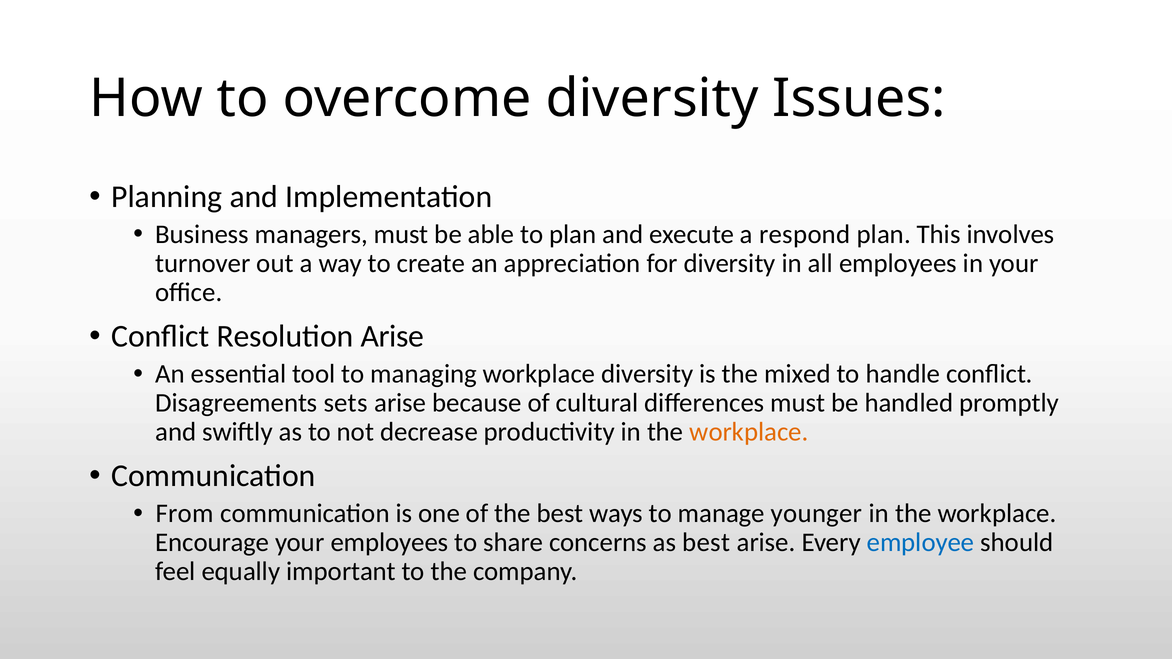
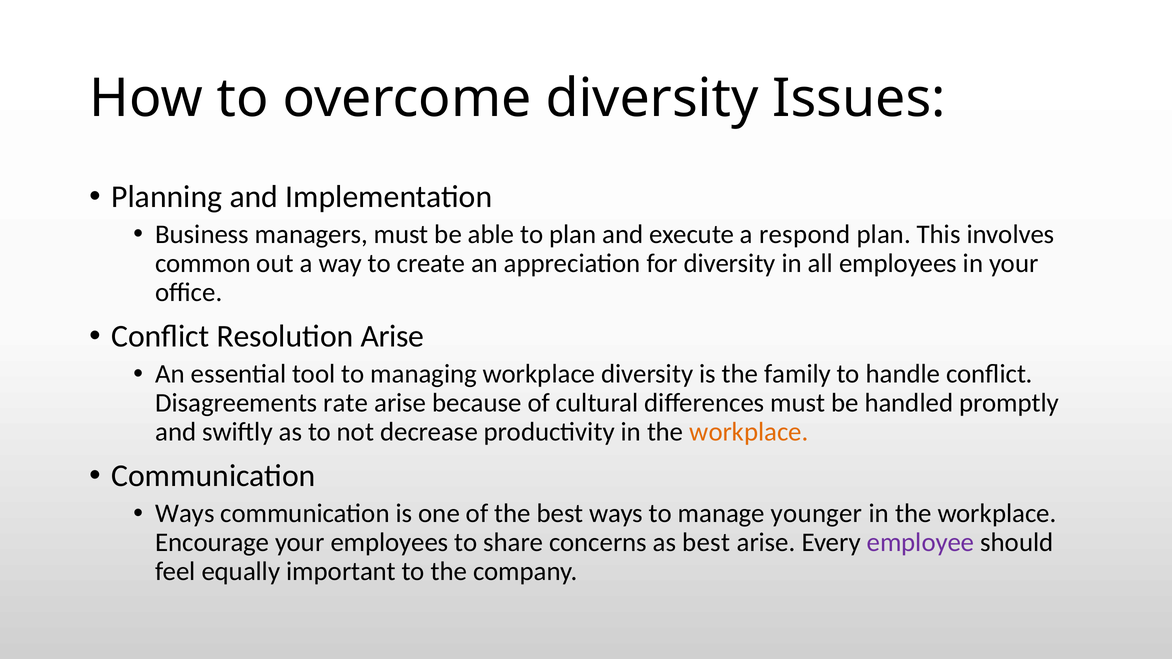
turnover: turnover -> common
mixed: mixed -> family
sets: sets -> rate
From at (185, 514): From -> Ways
employee colour: blue -> purple
